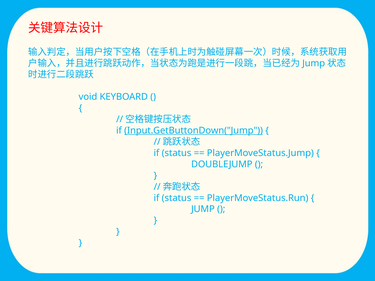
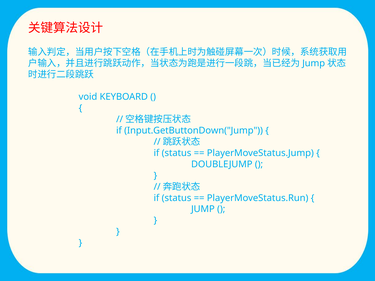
Input.GetButtonDown("Jump underline: present -> none
